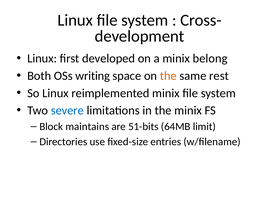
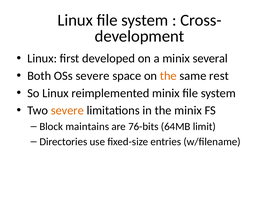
belong: belong -> several
OSs writing: writing -> severe
severe at (67, 111) colour: blue -> orange
51-bits: 51-bits -> 76-bits
